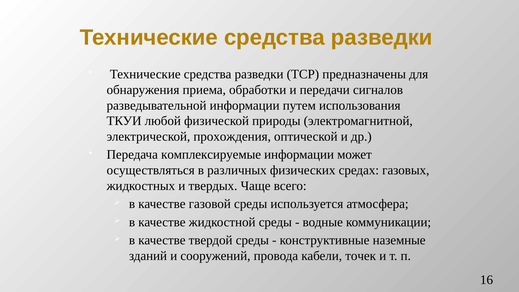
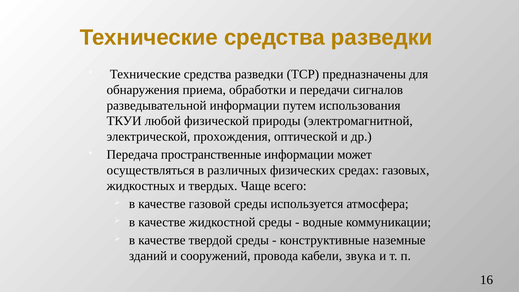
комплексируемые: комплексируемые -> пространственные
точек: точек -> звука
